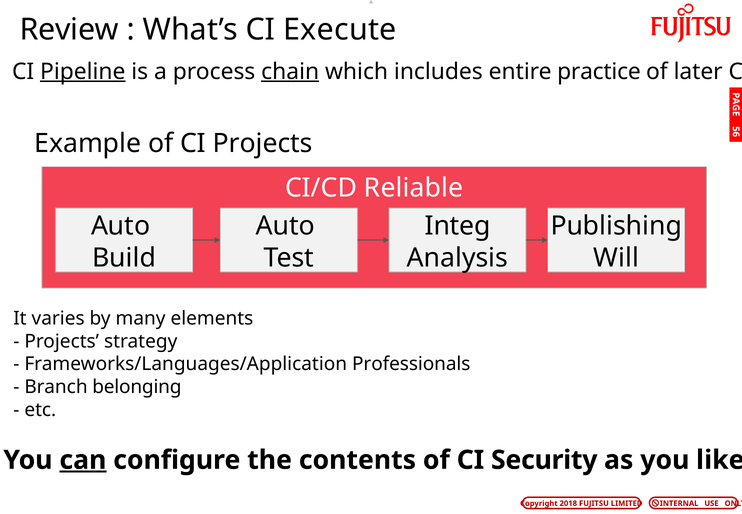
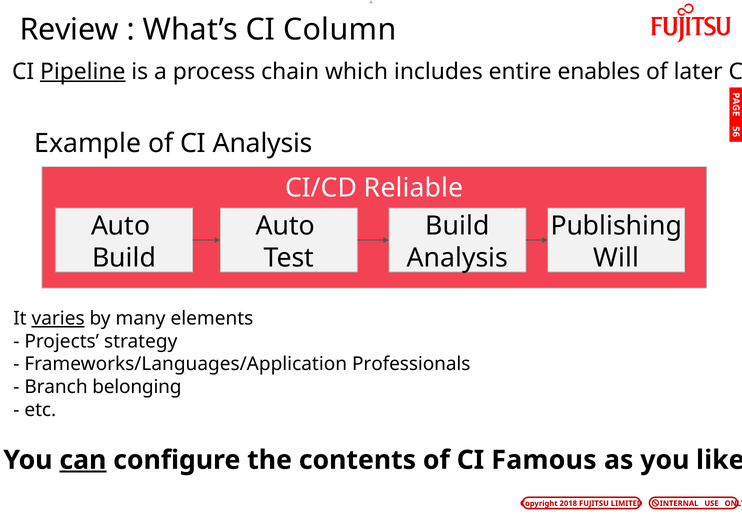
Execute: Execute -> Column
chain underline: present -> none
practice: practice -> enables
CI Projects: Projects -> Analysis
Integ at (458, 226): Integ -> Build
varies underline: none -> present
Security: Security -> Famous
